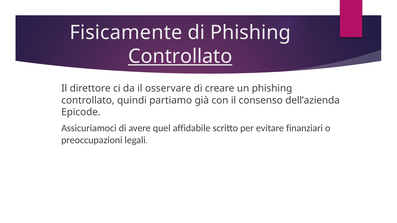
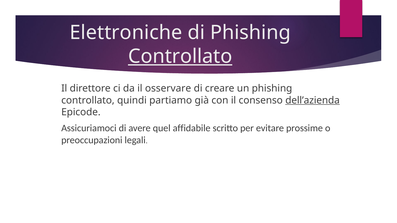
Fisicamente: Fisicamente -> Elettroniche
dell’azienda underline: none -> present
finanziari: finanziari -> prossime
